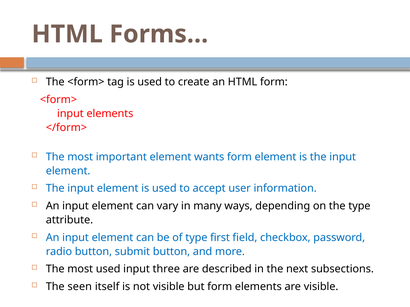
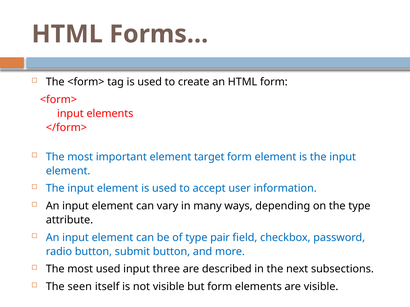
wants: wants -> target
first: first -> pair
